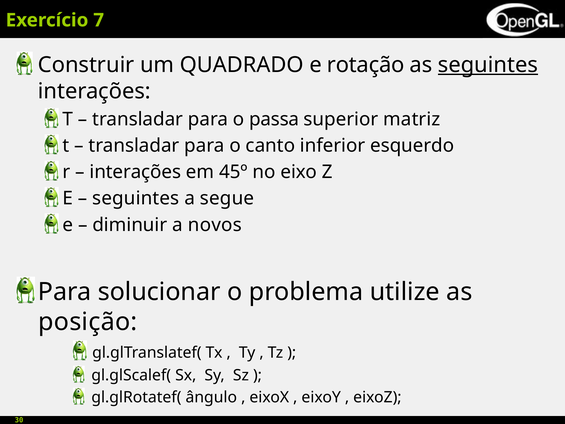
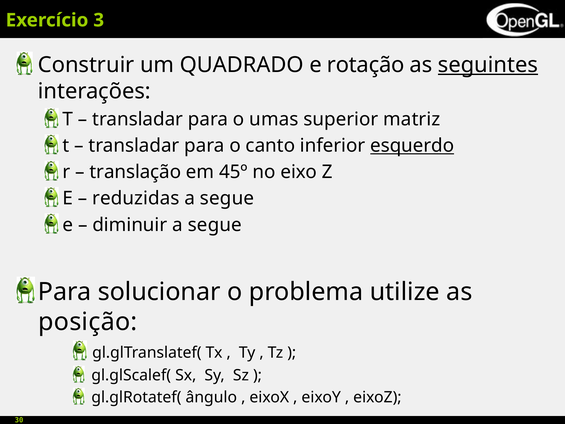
7: 7 -> 3
passa: passa -> umas
esquerdo underline: none -> present
interações at (135, 172): interações -> translação
seguintes at (136, 198): seguintes -> reduzidas
diminuir a novos: novos -> segue
